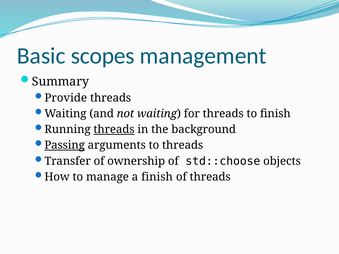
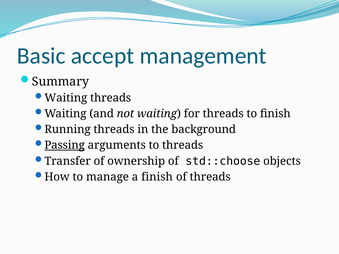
scopes: scopes -> accept
Provide at (66, 98): Provide -> Waiting
threads at (114, 130) underline: present -> none
